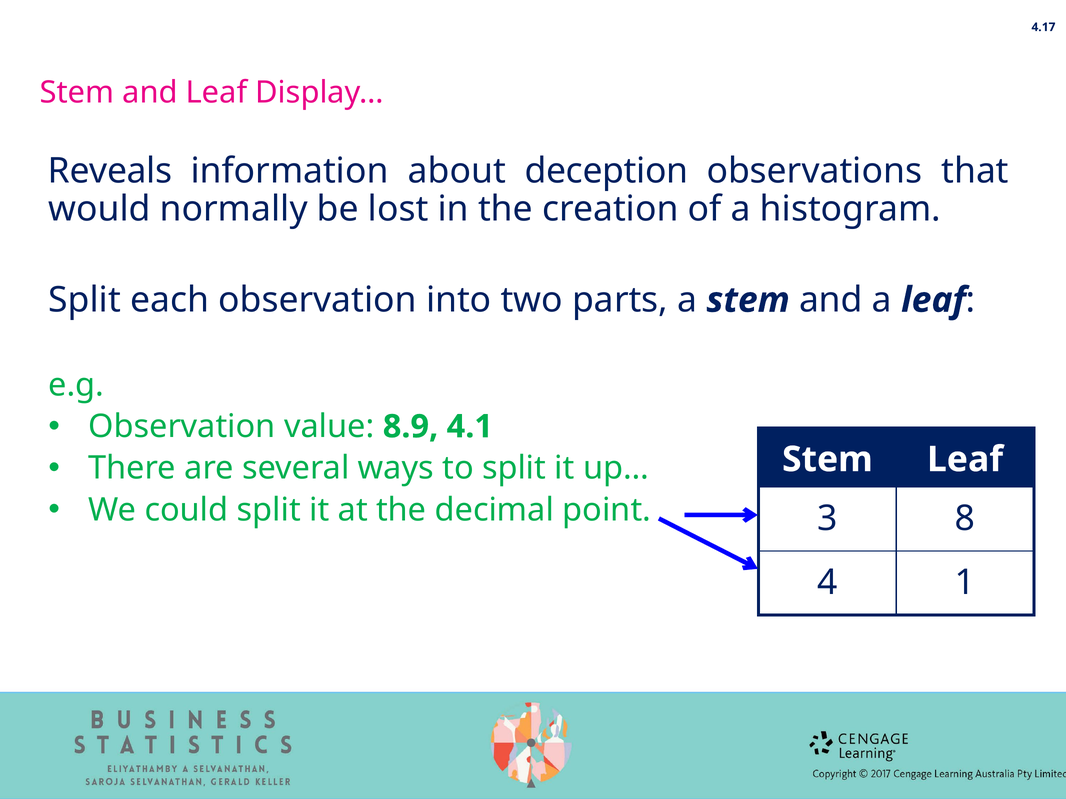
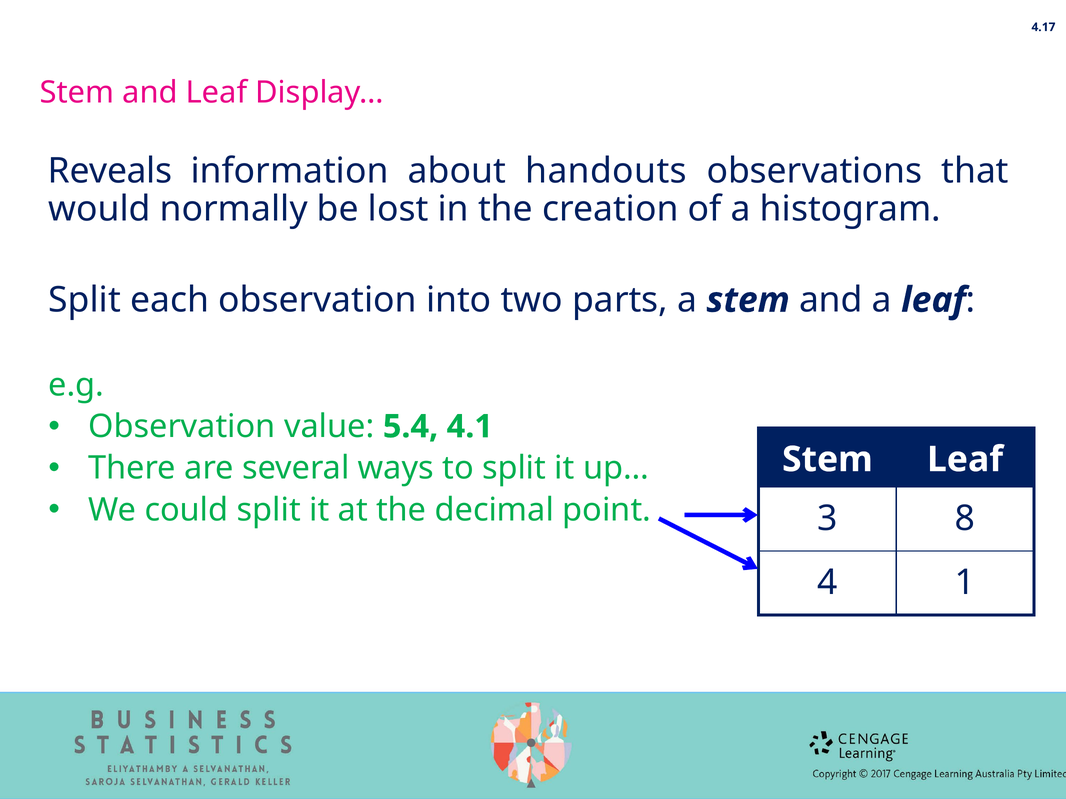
deception: deception -> handouts
8.9: 8.9 -> 5.4
